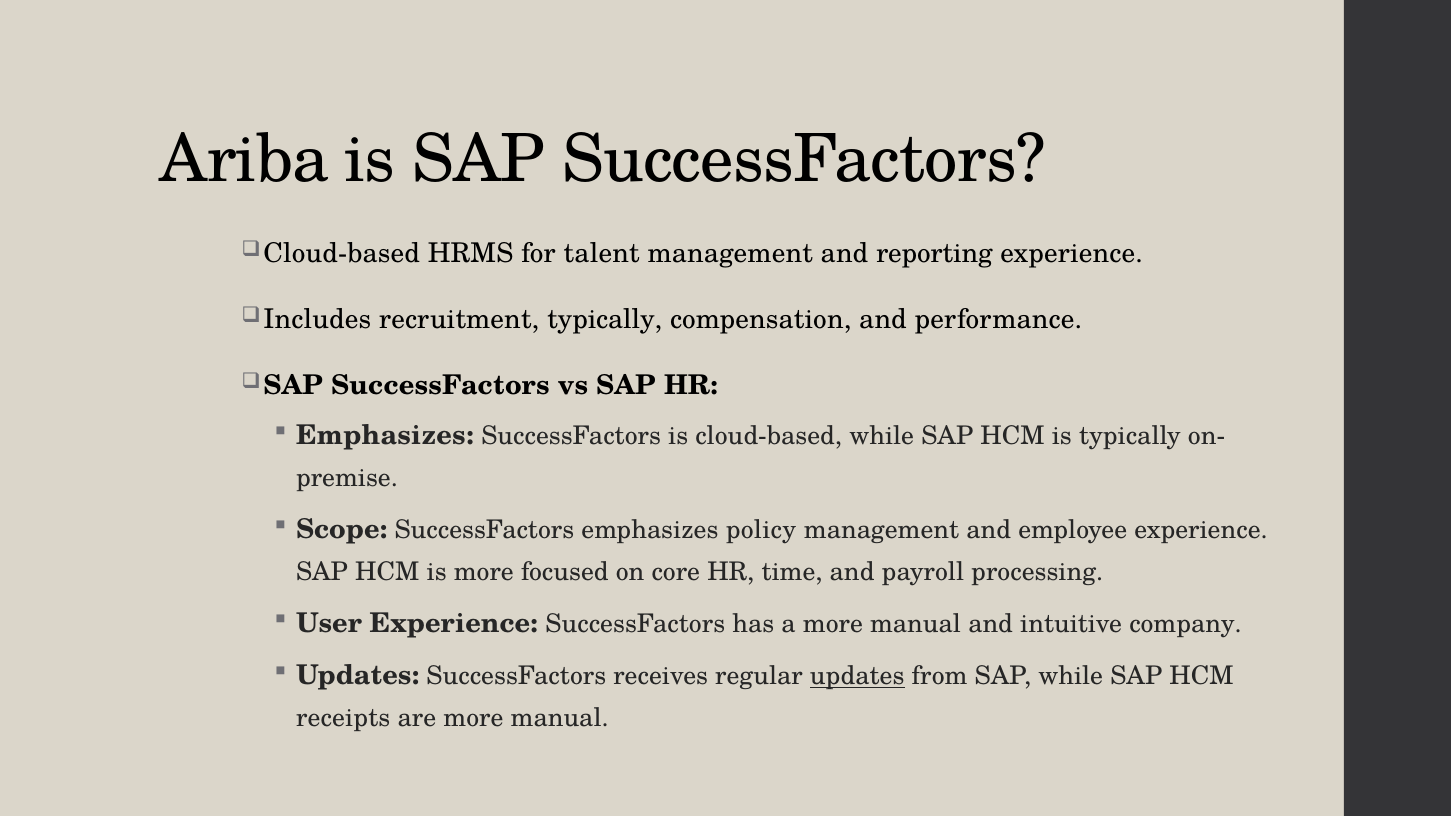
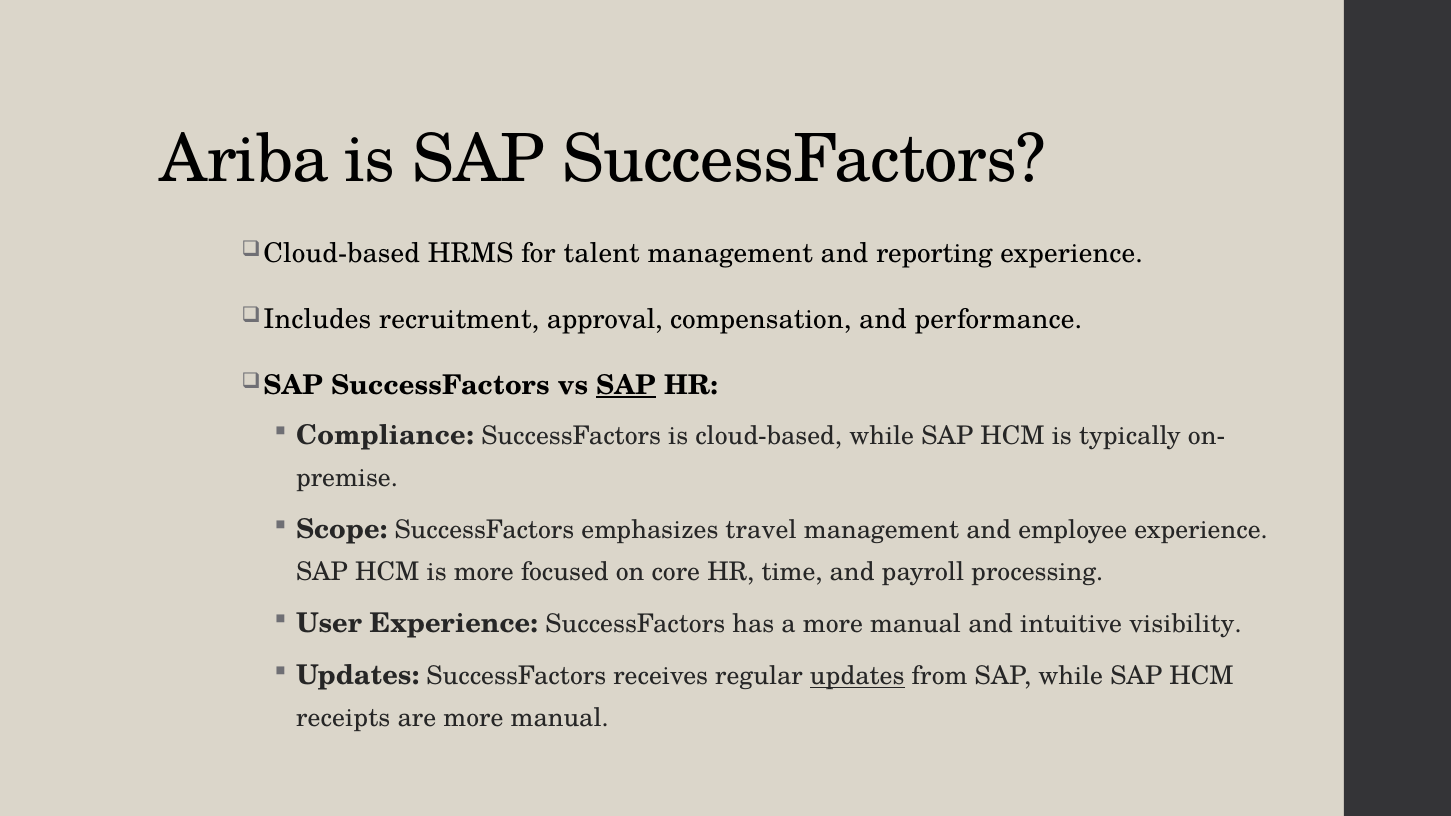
recruitment typically: typically -> approval
SAP at (626, 385) underline: none -> present
Emphasizes at (385, 436): Emphasizes -> Compliance
policy: policy -> travel
company: company -> visibility
